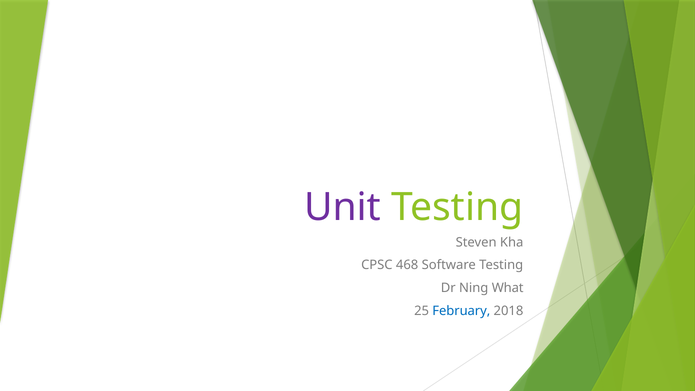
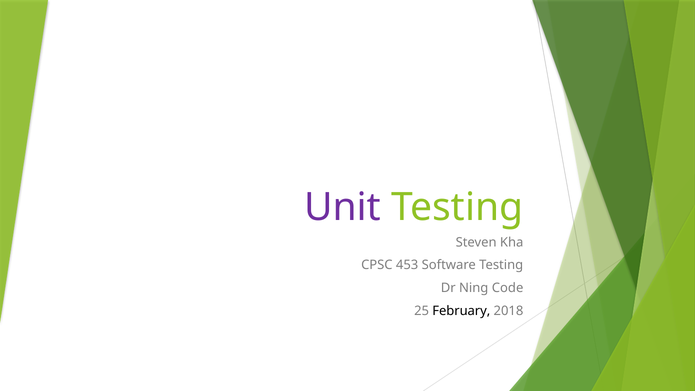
468: 468 -> 453
What: What -> Code
February colour: blue -> black
